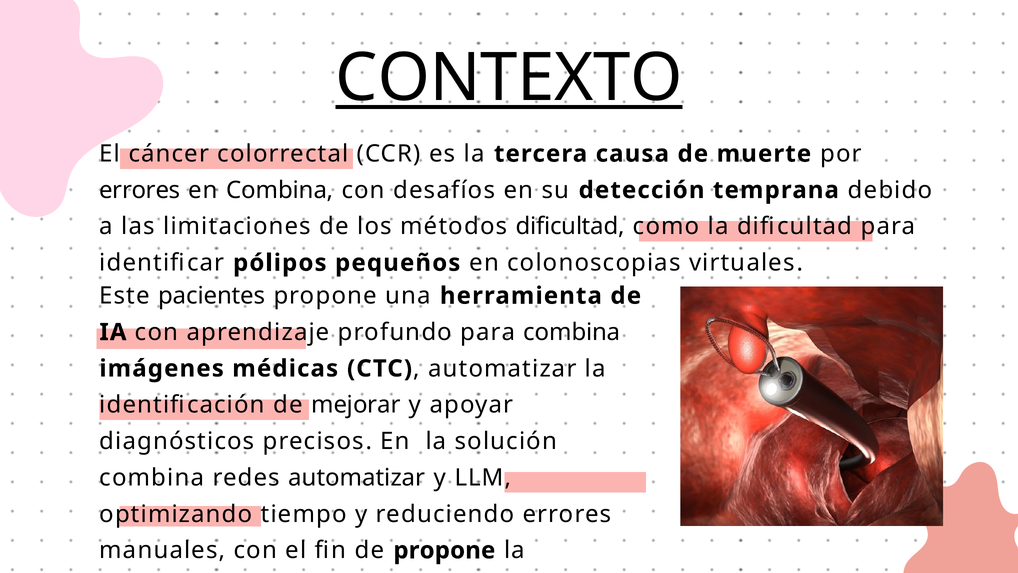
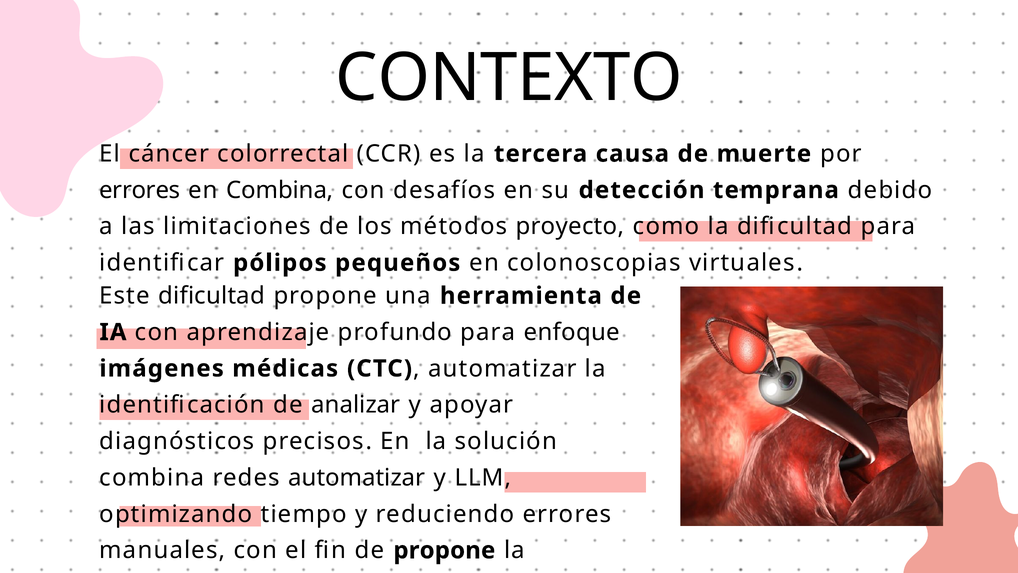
CONTEXTO underline: present -> none
métodos dificultad: dificultad -> proyecto
Este pacientes: pacientes -> dificultad
para combina: combina -> enfoque
mejorar: mejorar -> analizar
